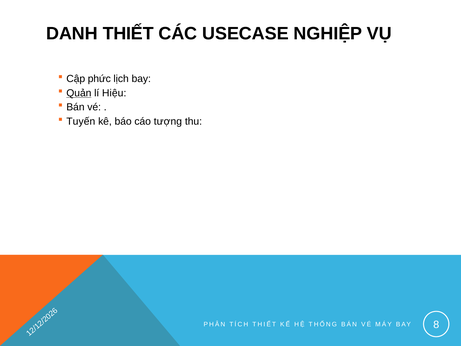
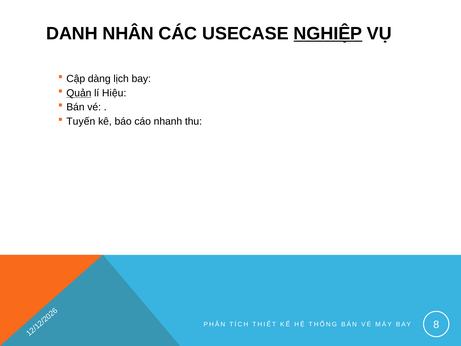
DANH THIẾT: THIẾT -> NHÂN
NGHIỆP underline: none -> present
phức: phức -> dàng
tượng: tượng -> nhanh
